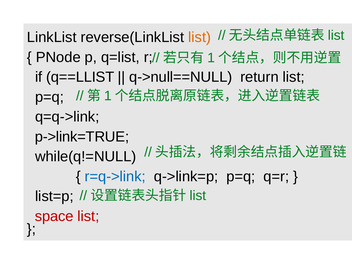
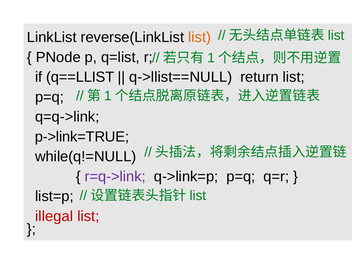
q->null==NULL: q->null==NULL -> q->llist==NULL
r=q->link colour: blue -> purple
space: space -> illegal
